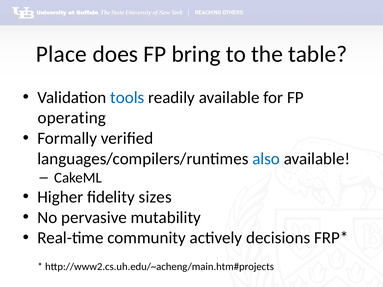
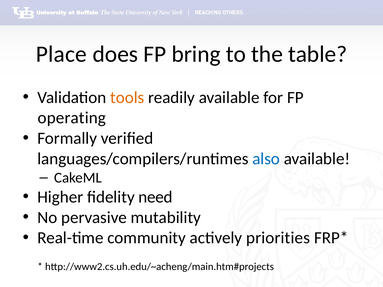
tools colour: blue -> orange
sizes: sizes -> need
decisions: decisions -> priorities
